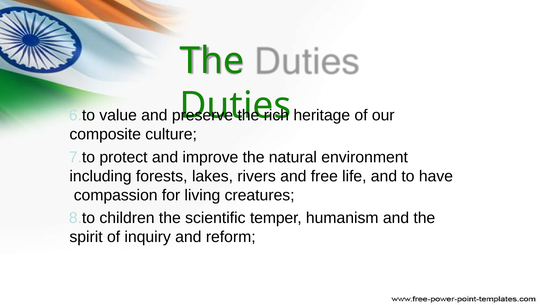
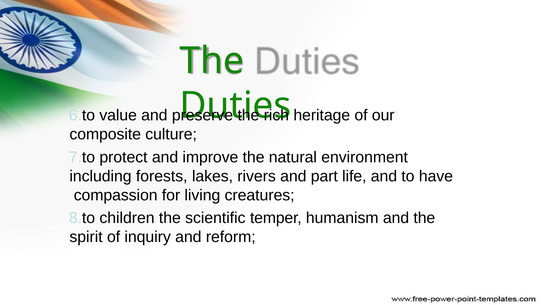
free: free -> part
